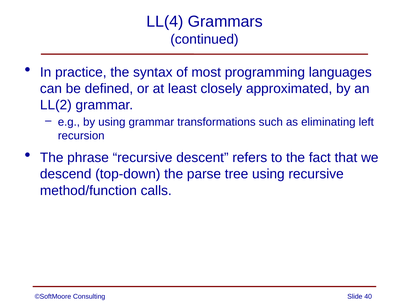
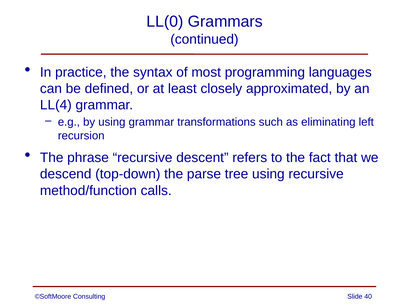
LL(4: LL(4 -> LL(0
LL(2: LL(2 -> LL(4
